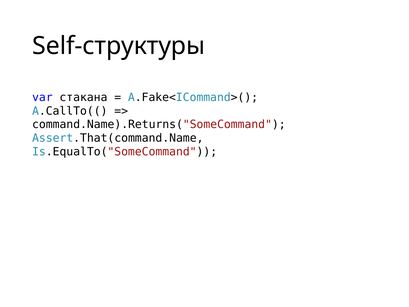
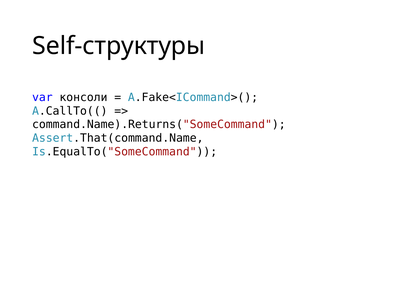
стакана: стакана -> консоли
